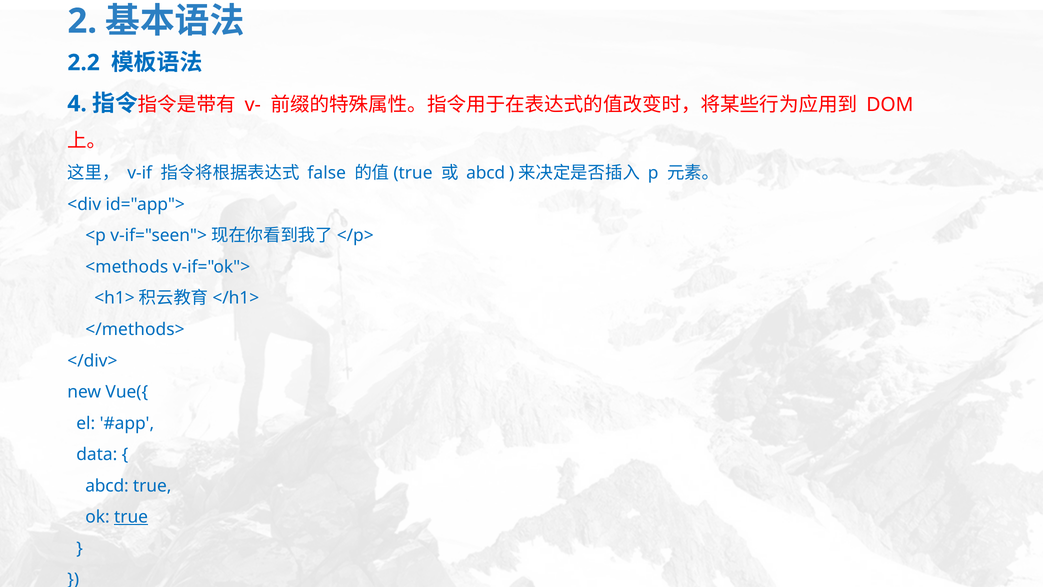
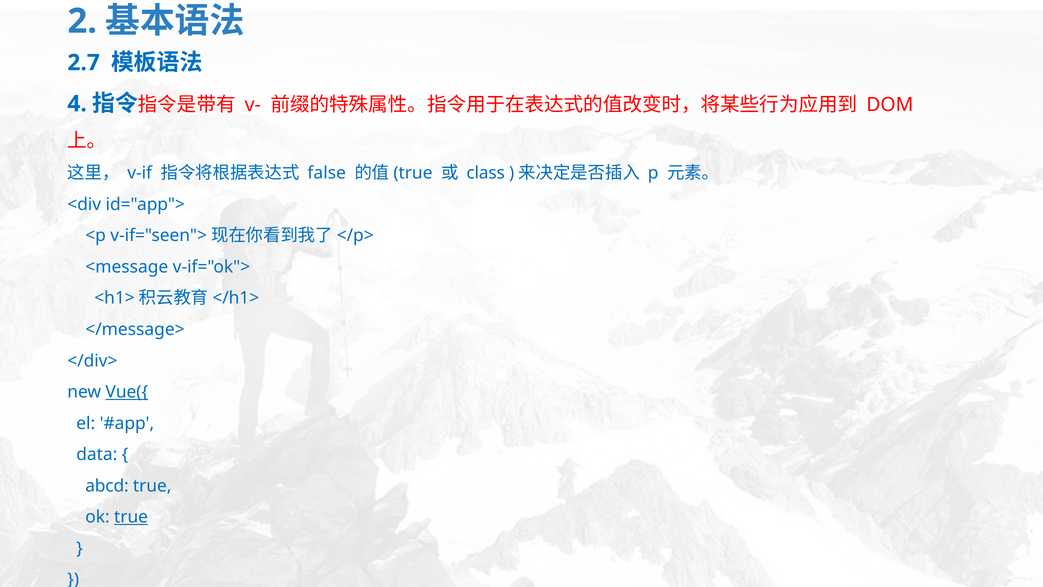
2.2: 2.2 -> 2.7
abcd at (486, 173): abcd -> class
<methods: <methods -> <message
</methods>: </methods> -> </message>
Vue({ underline: none -> present
